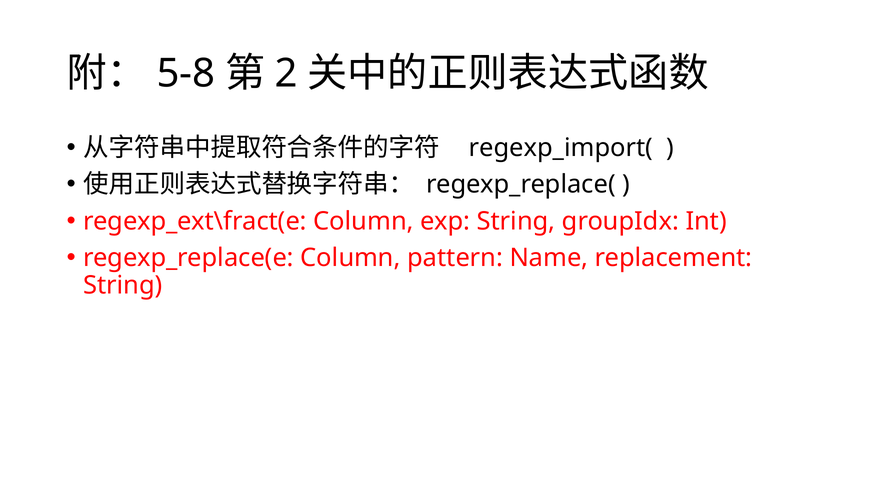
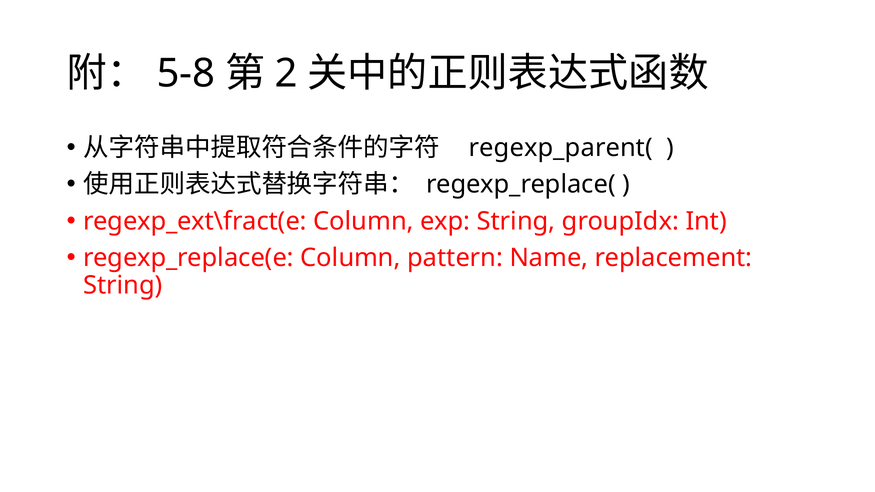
regexp_import(: regexp_import( -> regexp_parent(
